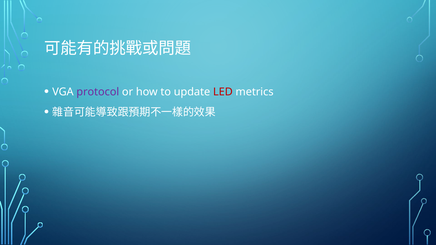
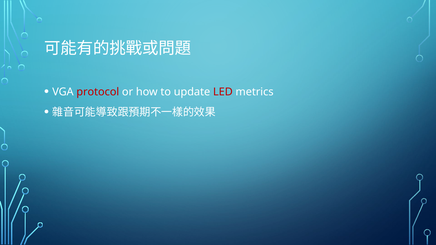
protocol colour: purple -> red
